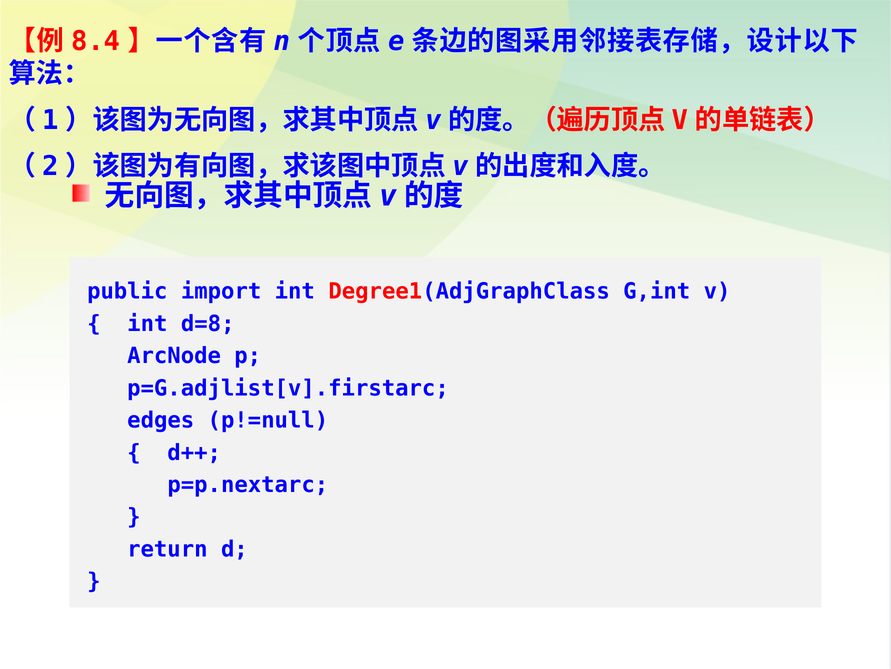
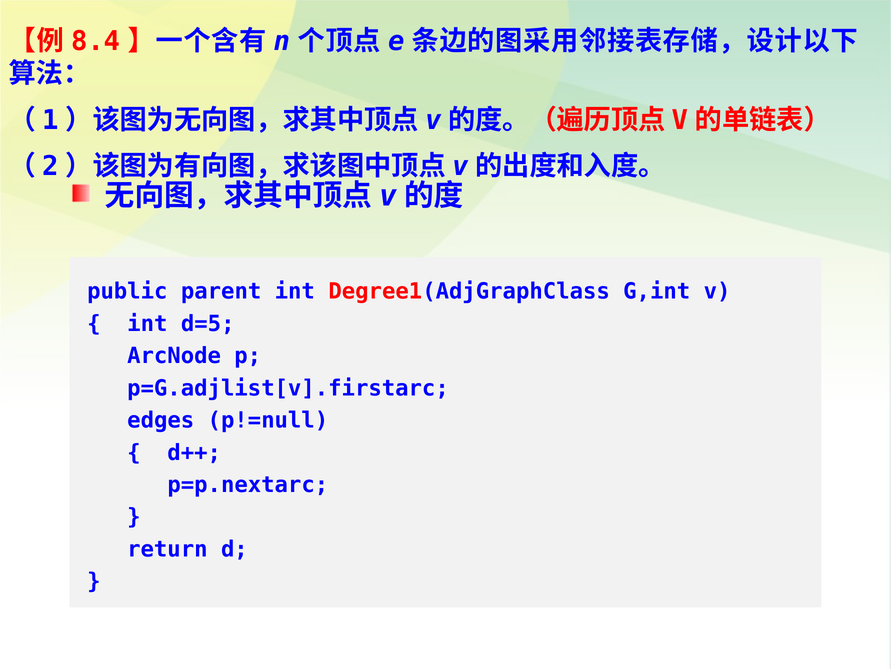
import: import -> parent
d=8: d=8 -> d=5
